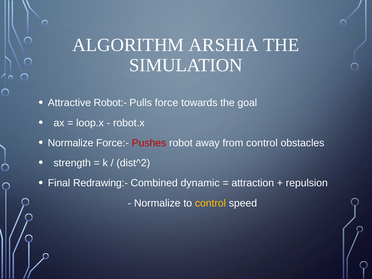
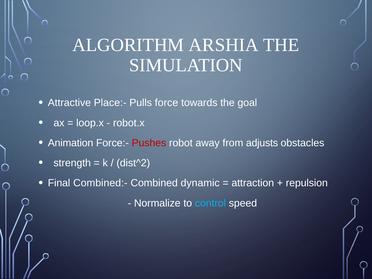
Robot:-: Robot:- -> Place:-
Normalize at (71, 143): Normalize -> Animation
from control: control -> adjusts
Redrawing:-: Redrawing:- -> Combined:-
control at (210, 203) colour: yellow -> light blue
